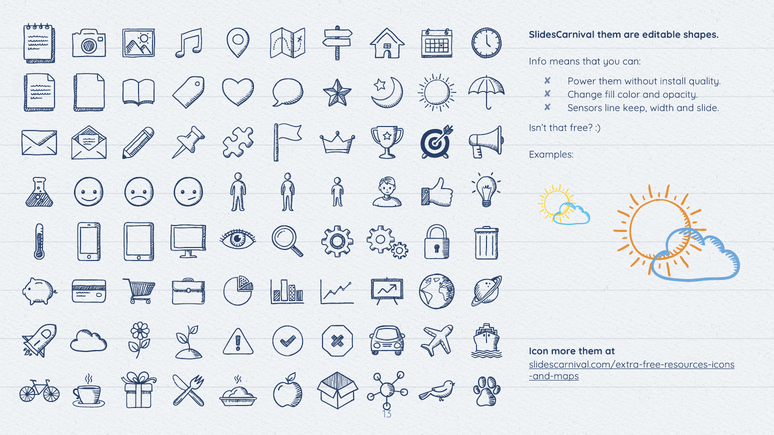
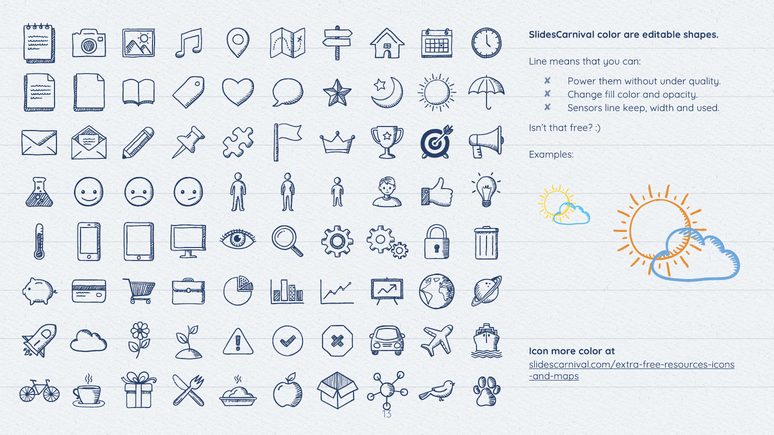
SlidesCarnival them: them -> color
Info at (538, 61): Info -> Line
install: install -> under
slide: slide -> used
more them: them -> color
